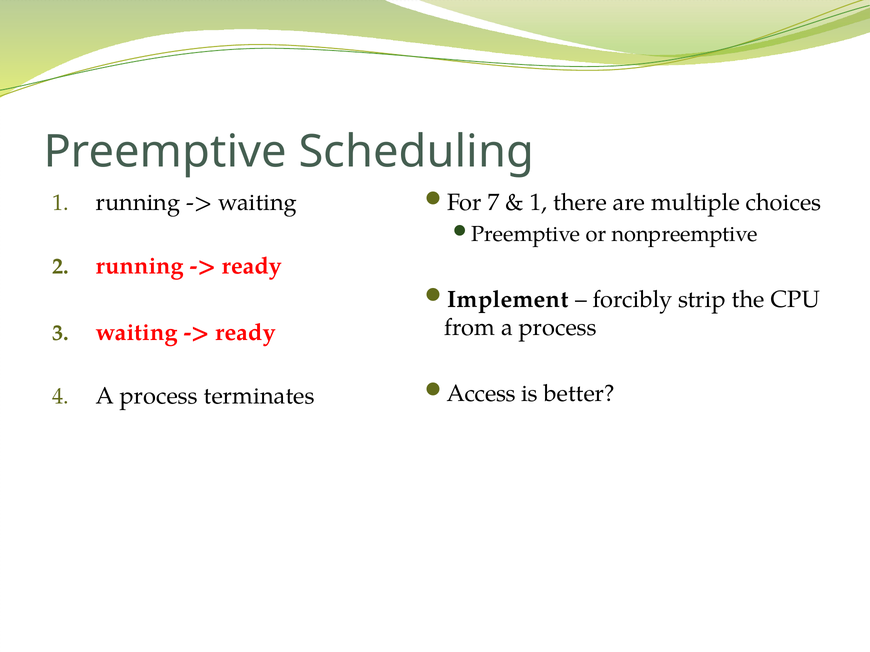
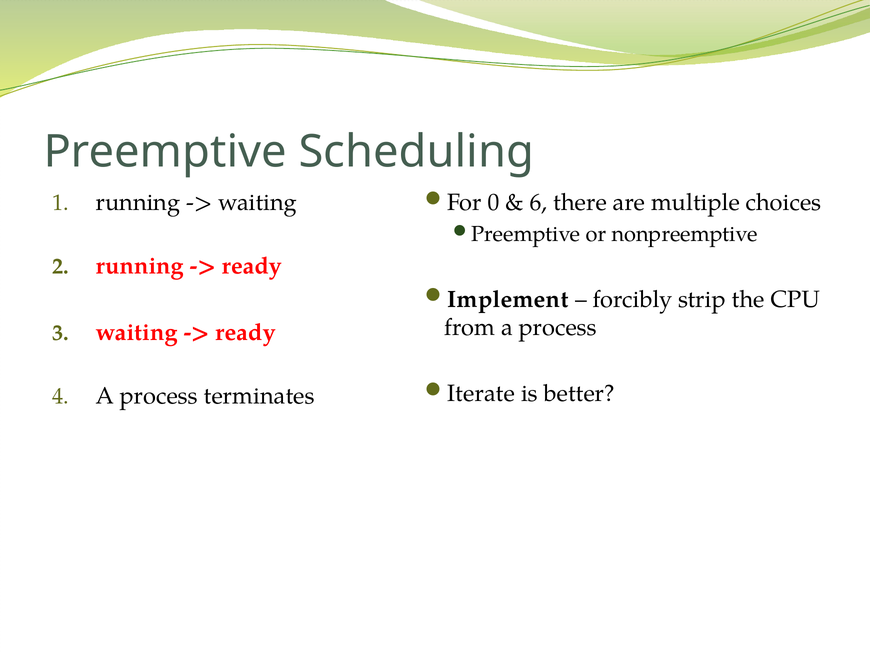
7: 7 -> 0
1 at (538, 203): 1 -> 6
Access: Access -> Iterate
